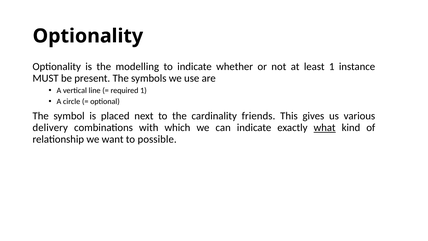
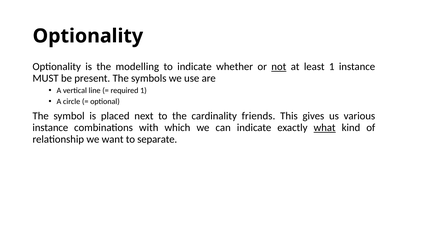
not underline: none -> present
delivery at (50, 128): delivery -> instance
possible: possible -> separate
